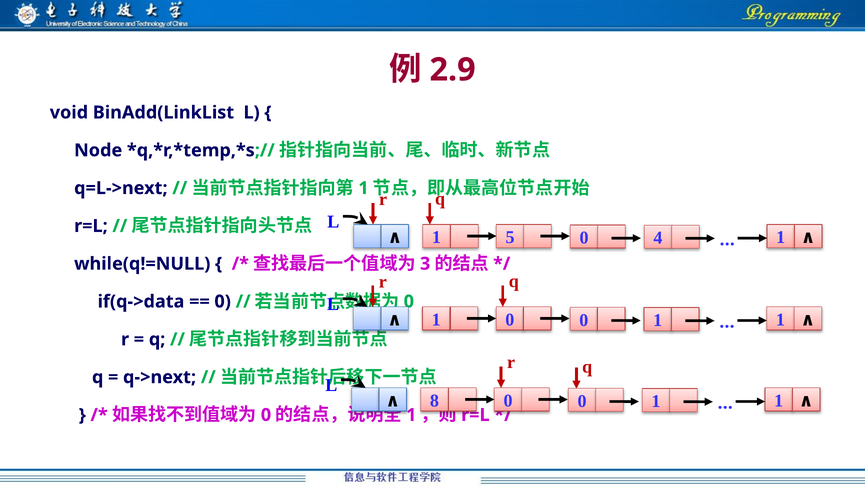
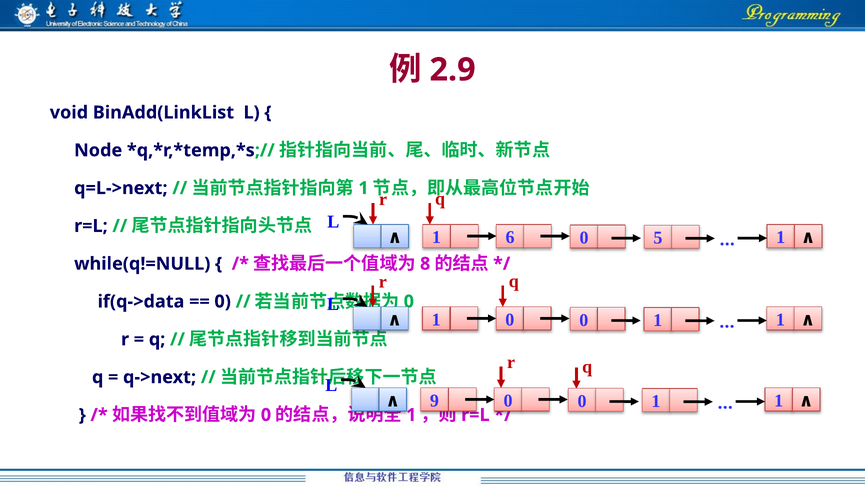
5: 5 -> 6
4: 4 -> 5
3: 3 -> 8
8: 8 -> 9
